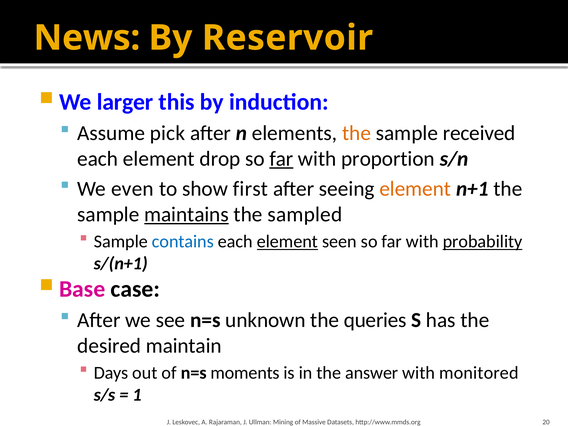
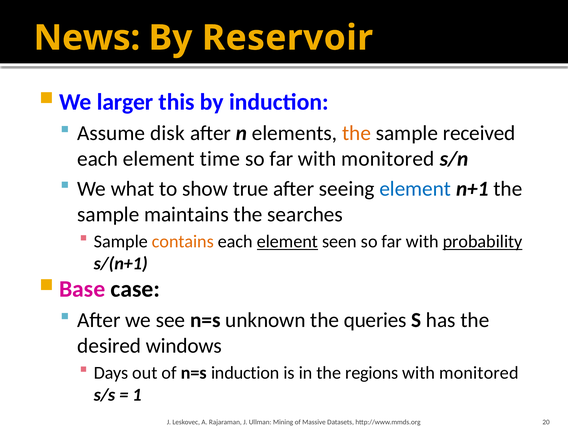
pick: pick -> disk
drop: drop -> time
far at (281, 159) underline: present -> none
proportion at (388, 159): proportion -> monitored
even: even -> what
first: first -> true
element at (415, 189) colour: orange -> blue
maintains underline: present -> none
sampled: sampled -> searches
contains colour: blue -> orange
maintain: maintain -> windows
n=s moments: moments -> induction
answer: answer -> regions
